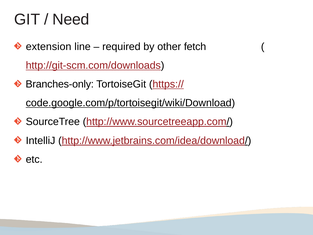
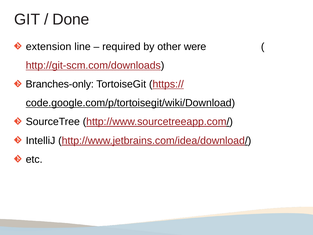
Need: Need -> Done
fetch: fetch -> were
